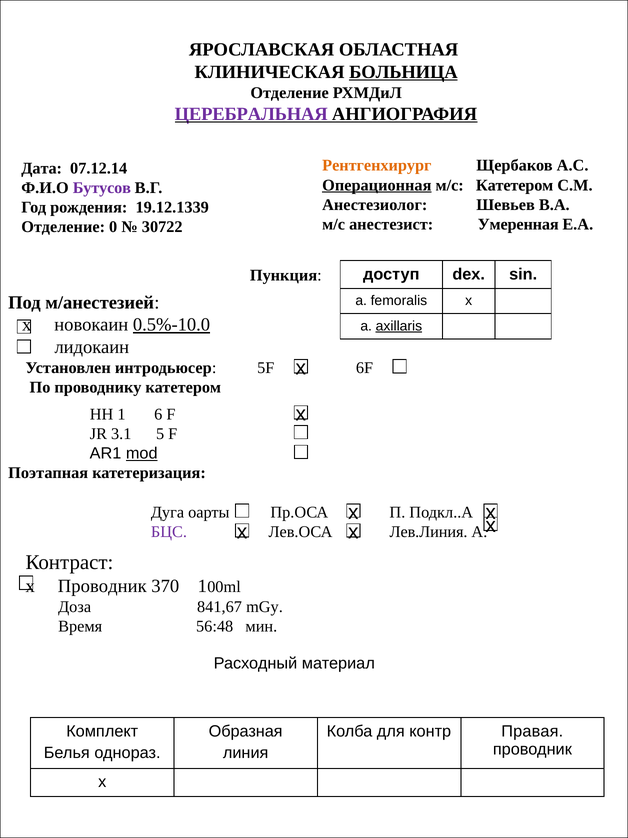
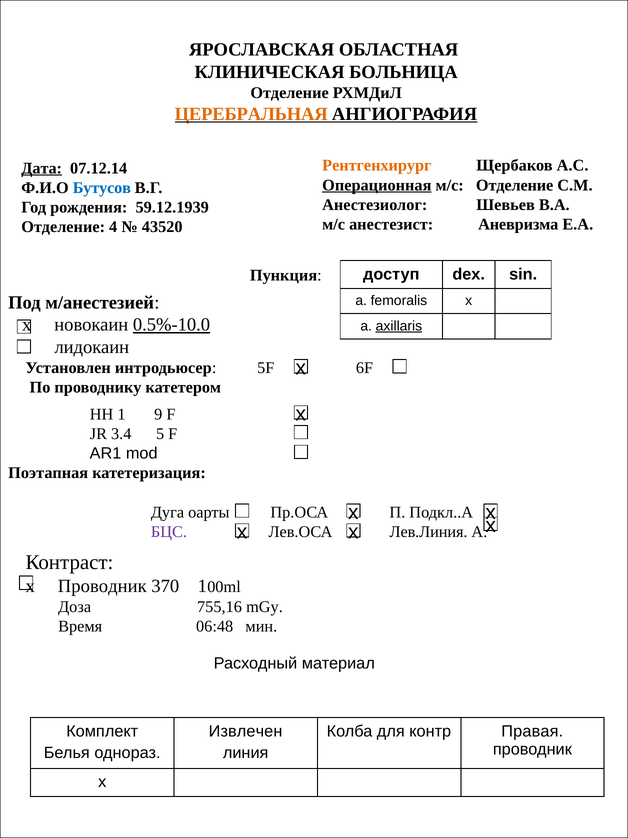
БОЛЬНИЦА underline: present -> none
ЦЕРЕБРАЛЬНАЯ colour: purple -> orange
Дата underline: none -> present
м/с Катетером: Катетером -> Отделение
Бутусов colour: purple -> blue
19.12.1339: 19.12.1339 -> 59.12.1939
Умеренная: Умеренная -> Аневризма
0: 0 -> 4
30722: 30722 -> 43520
6: 6 -> 9
3.1: 3.1 -> 3.4
mod underline: present -> none
841,67: 841,67 -> 755,16
56:48: 56:48 -> 06:48
Образная: Образная -> Извлечен
